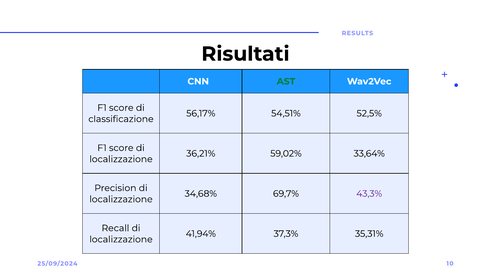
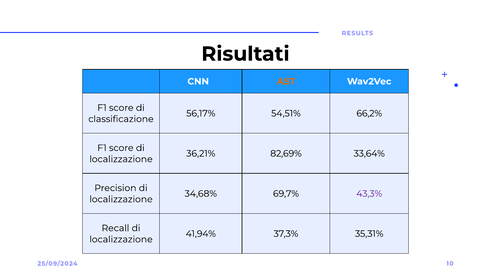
AST colour: green -> orange
52,5%: 52,5% -> 66,2%
59,02%: 59,02% -> 82,69%
